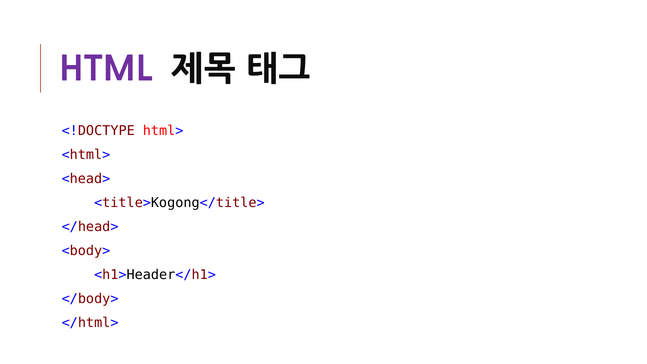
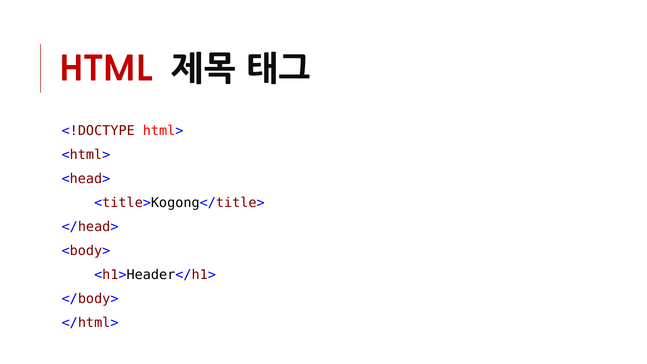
HTML colour: purple -> red
